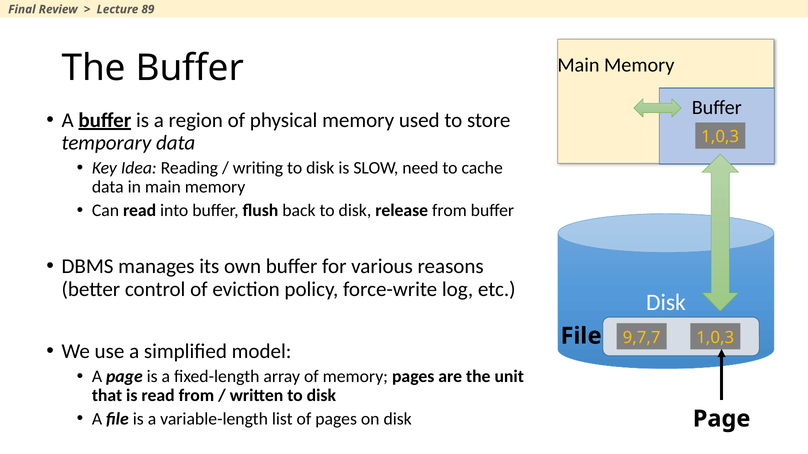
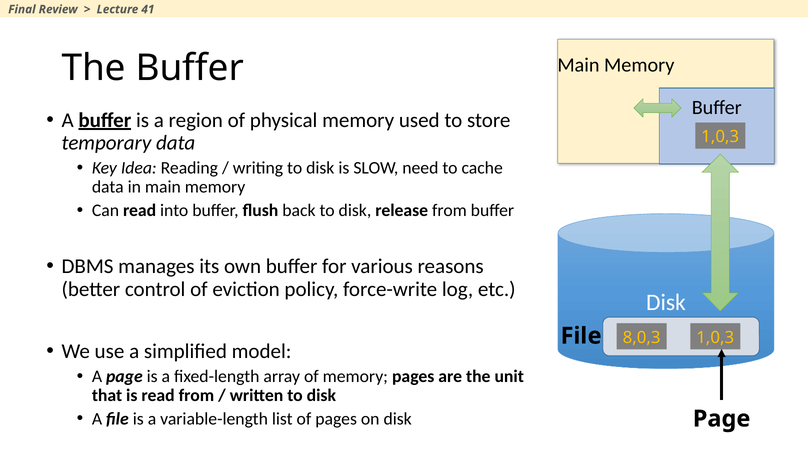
89: 89 -> 41
9,7,7: 9,7,7 -> 8,0,3
